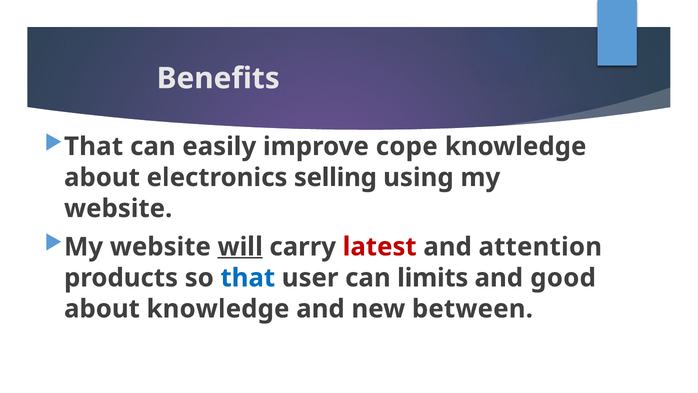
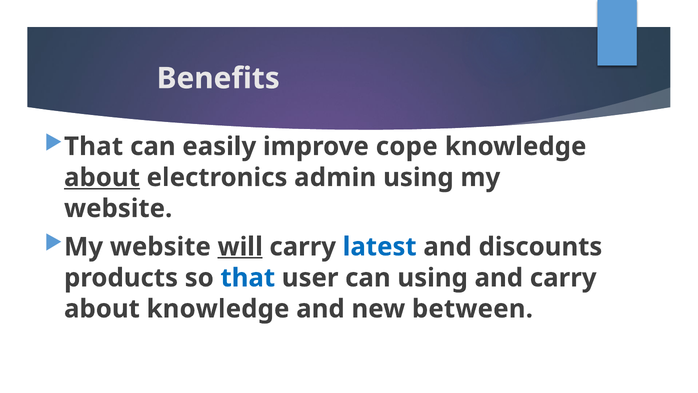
about at (102, 177) underline: none -> present
selling: selling -> admin
latest colour: red -> blue
attention: attention -> discounts
can limits: limits -> using
and good: good -> carry
